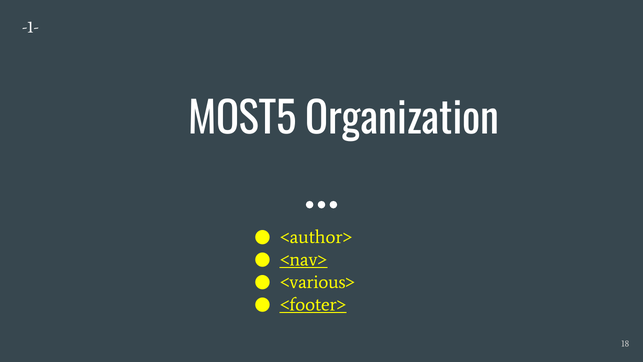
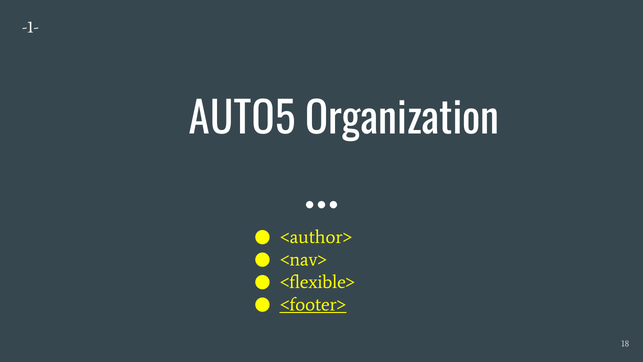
MOST5: MOST5 -> AUTO5
<nav> underline: present -> none
<various>: <various> -> <flexible>
